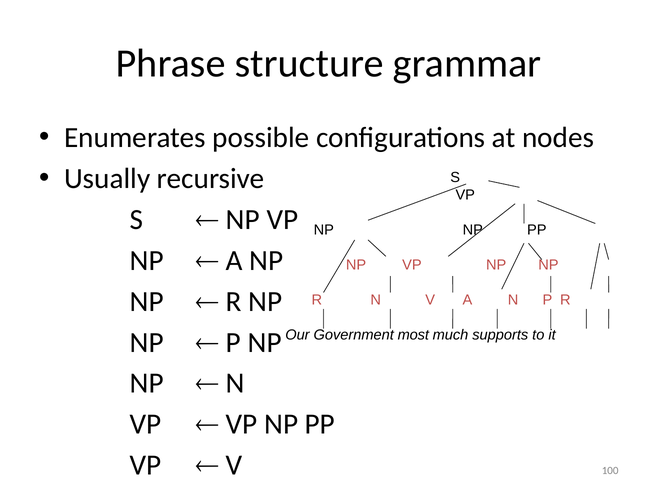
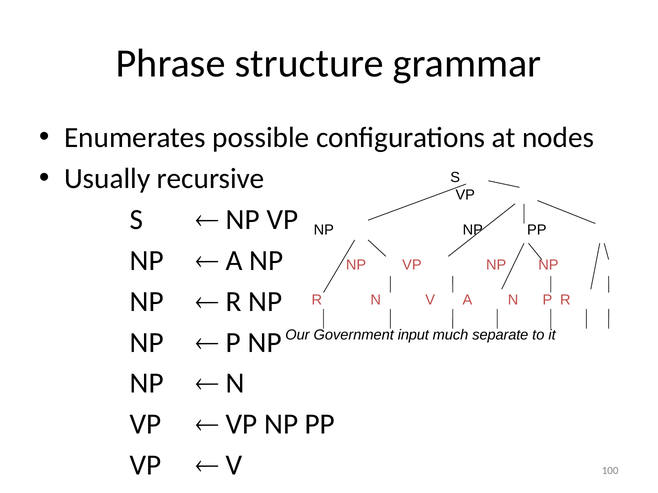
most: most -> input
supports: supports -> separate
